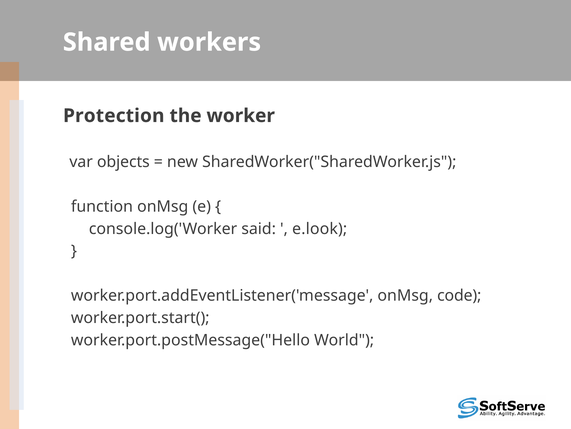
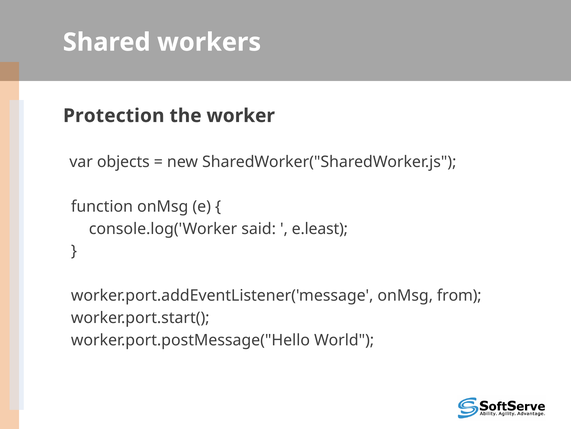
e.look: e.look -> e.least
code: code -> from
